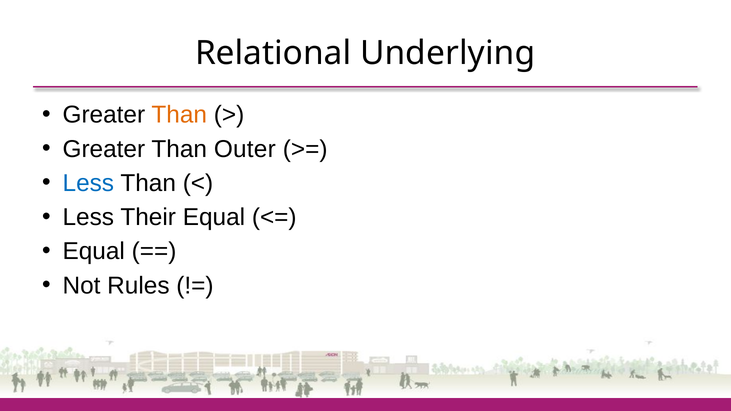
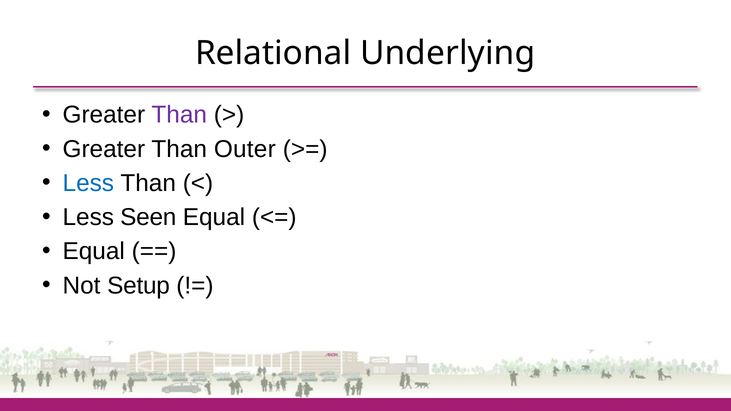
Than at (179, 115) colour: orange -> purple
Their: Their -> Seen
Rules: Rules -> Setup
